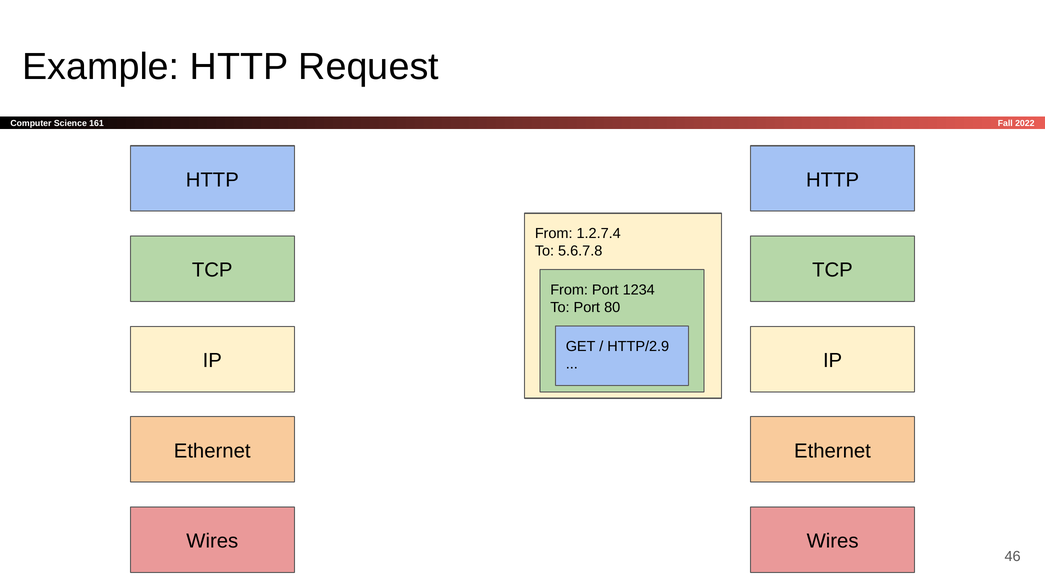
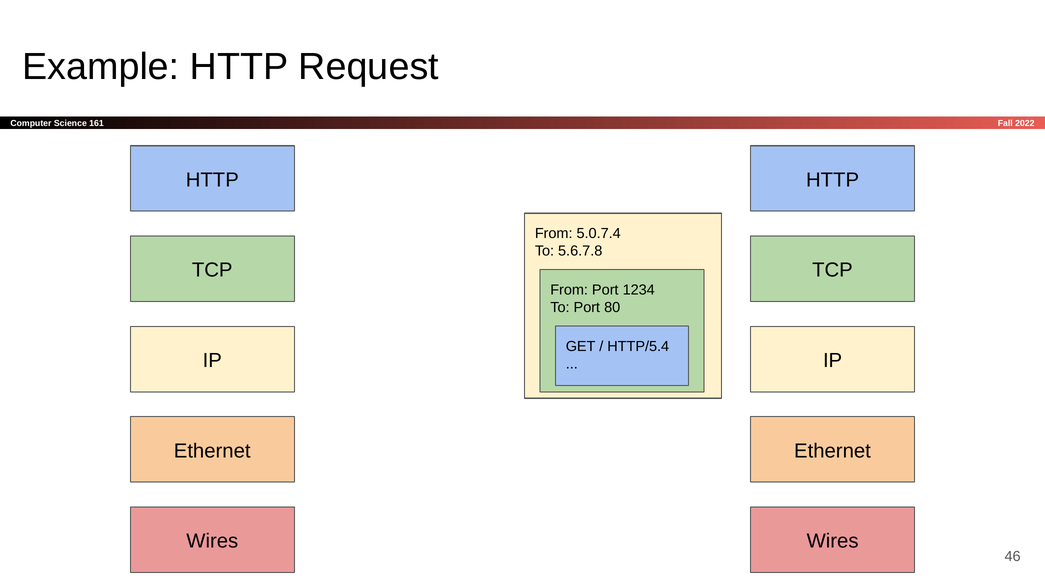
1.2.7.4: 1.2.7.4 -> 5.0.7.4
HTTP/2.9: HTTP/2.9 -> HTTP/5.4
